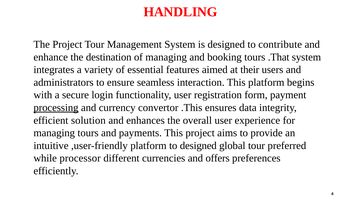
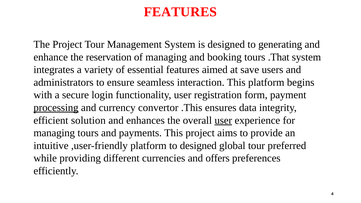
HANDLING at (181, 12): HANDLING -> FEATURES
contribute: contribute -> generating
destination: destination -> reservation
their: their -> save
user at (223, 120) underline: none -> present
processor: processor -> providing
